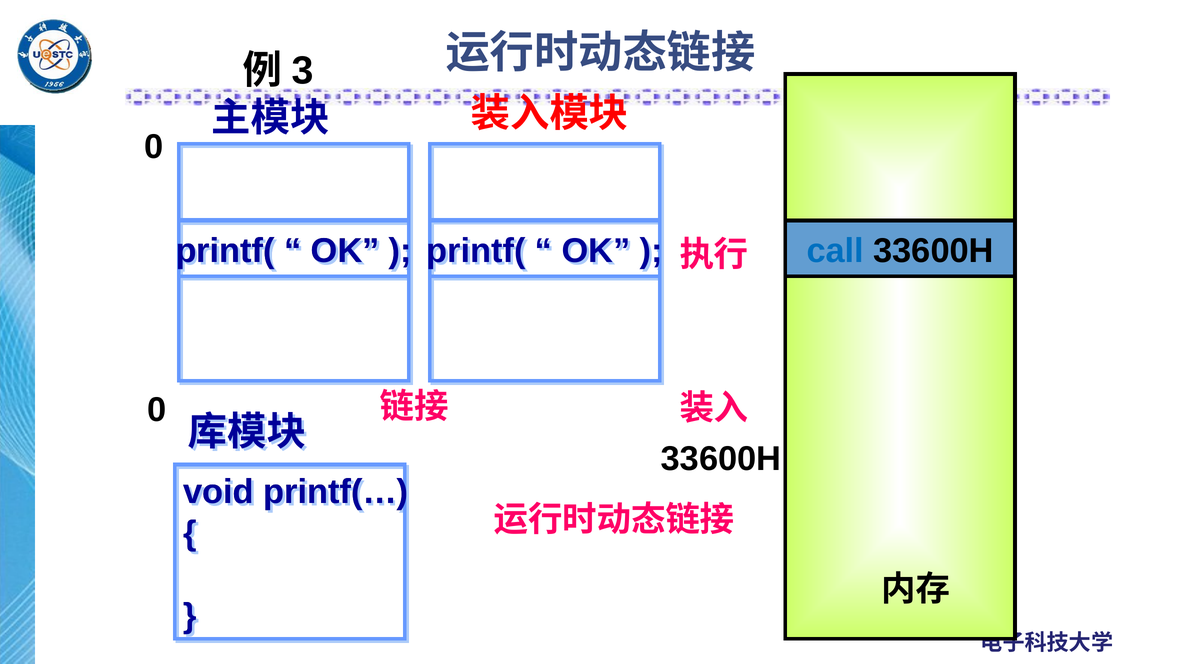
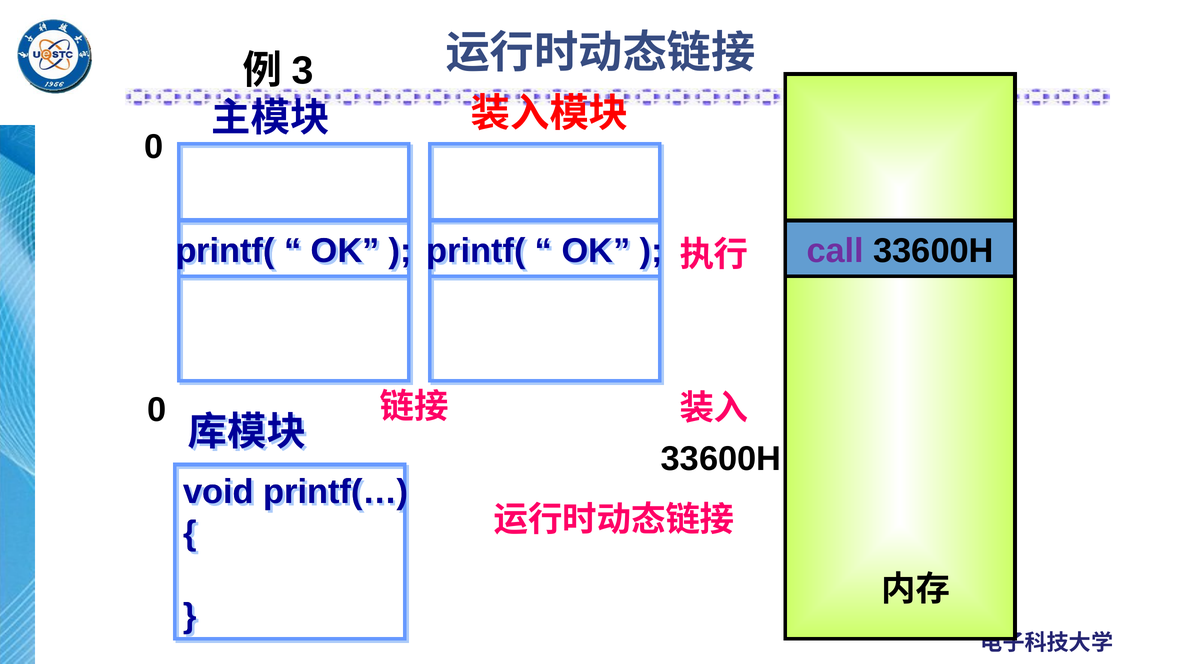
call colour: blue -> purple
